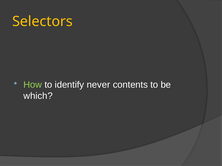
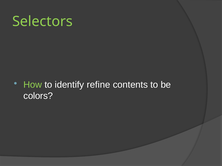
Selectors colour: yellow -> light green
never: never -> refine
which: which -> colors
